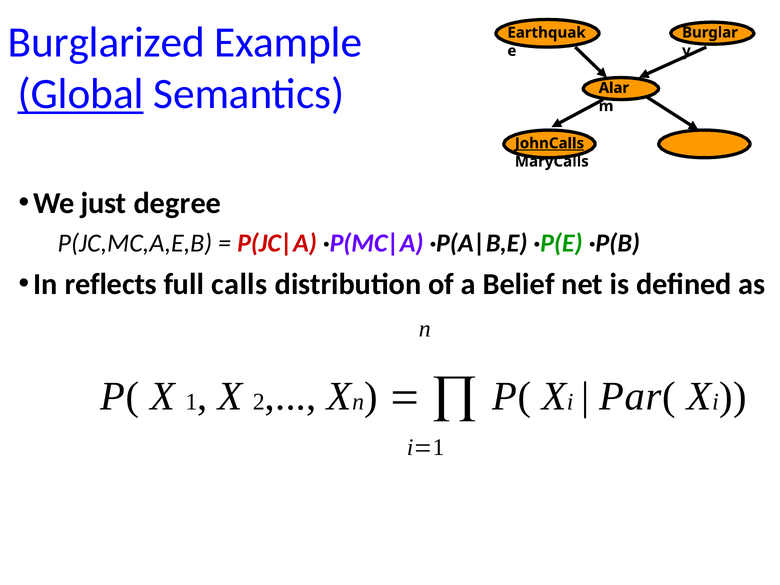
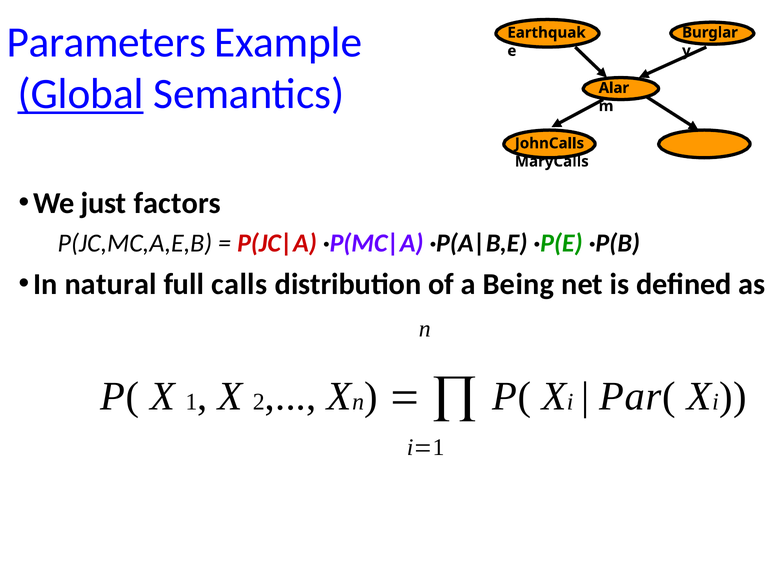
Burglarized: Burglarized -> Parameters
JohnCalls underline: present -> none
degree: degree -> factors
reflects: reflects -> natural
Belief: Belief -> Being
